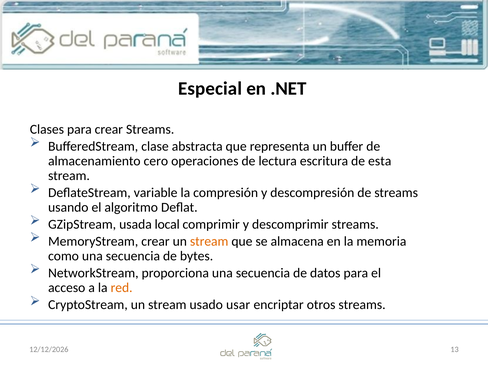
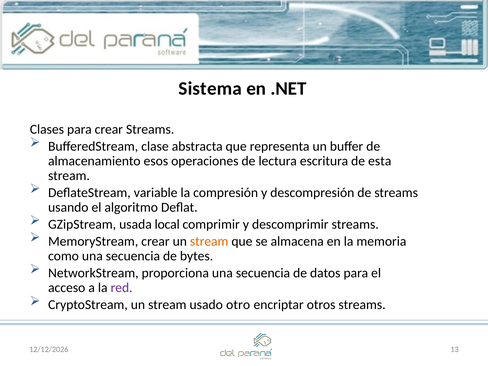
Especial: Especial -> Sistema
cero: cero -> esos
red colour: orange -> purple
usar: usar -> otro
